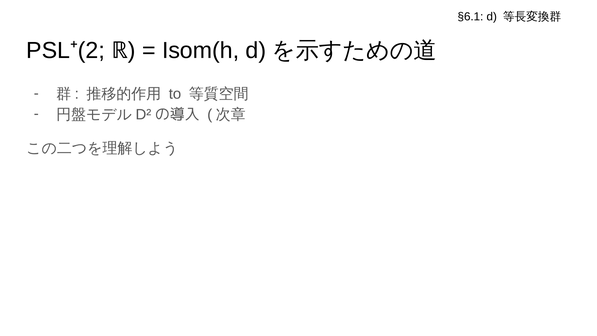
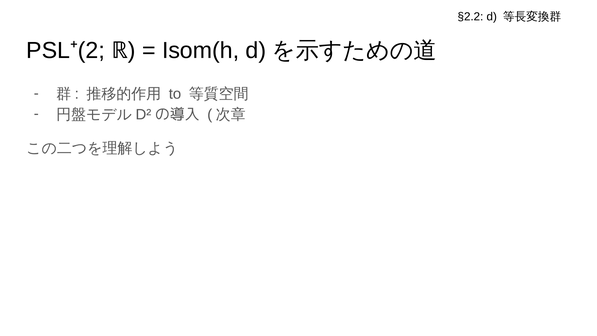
§6.1: §6.1 -> §2.2
